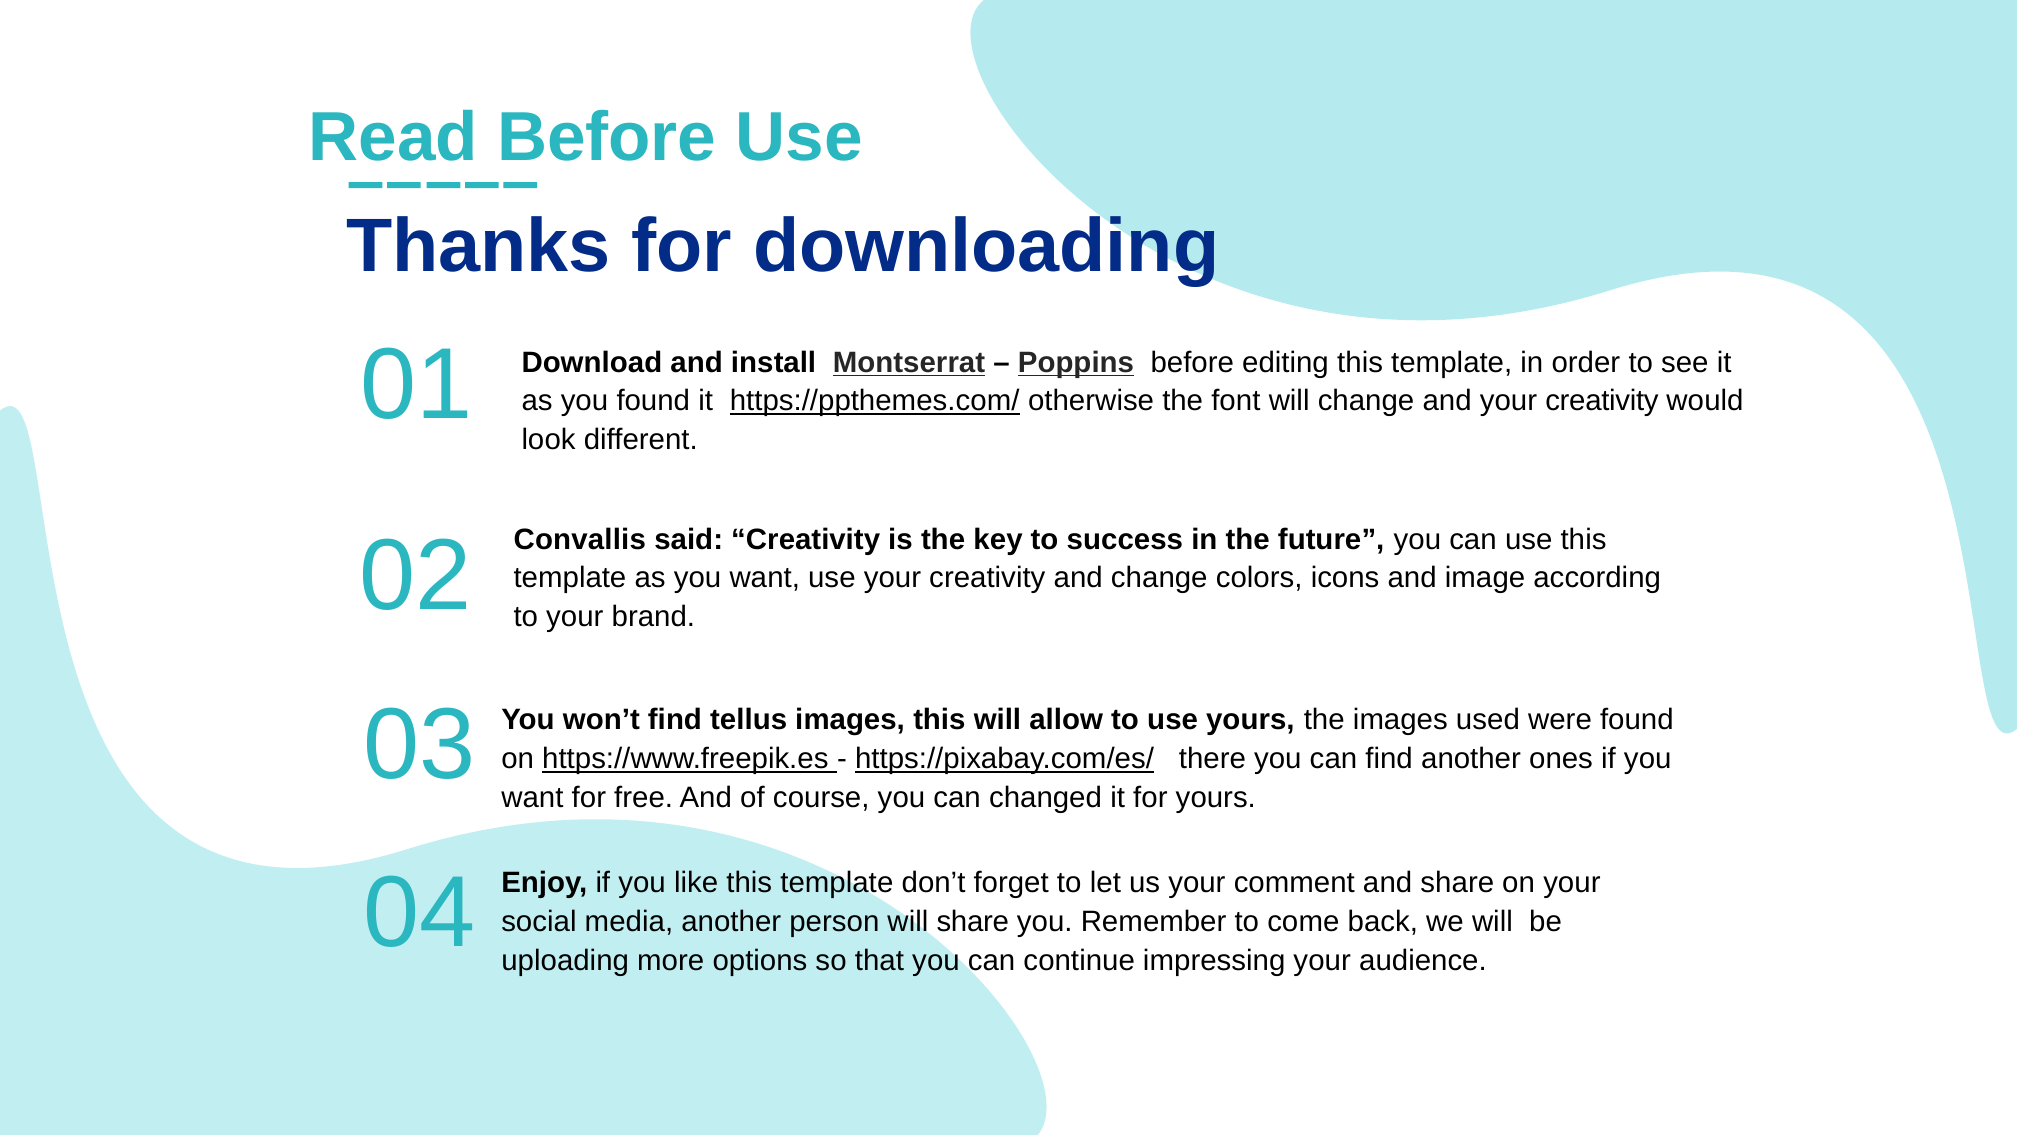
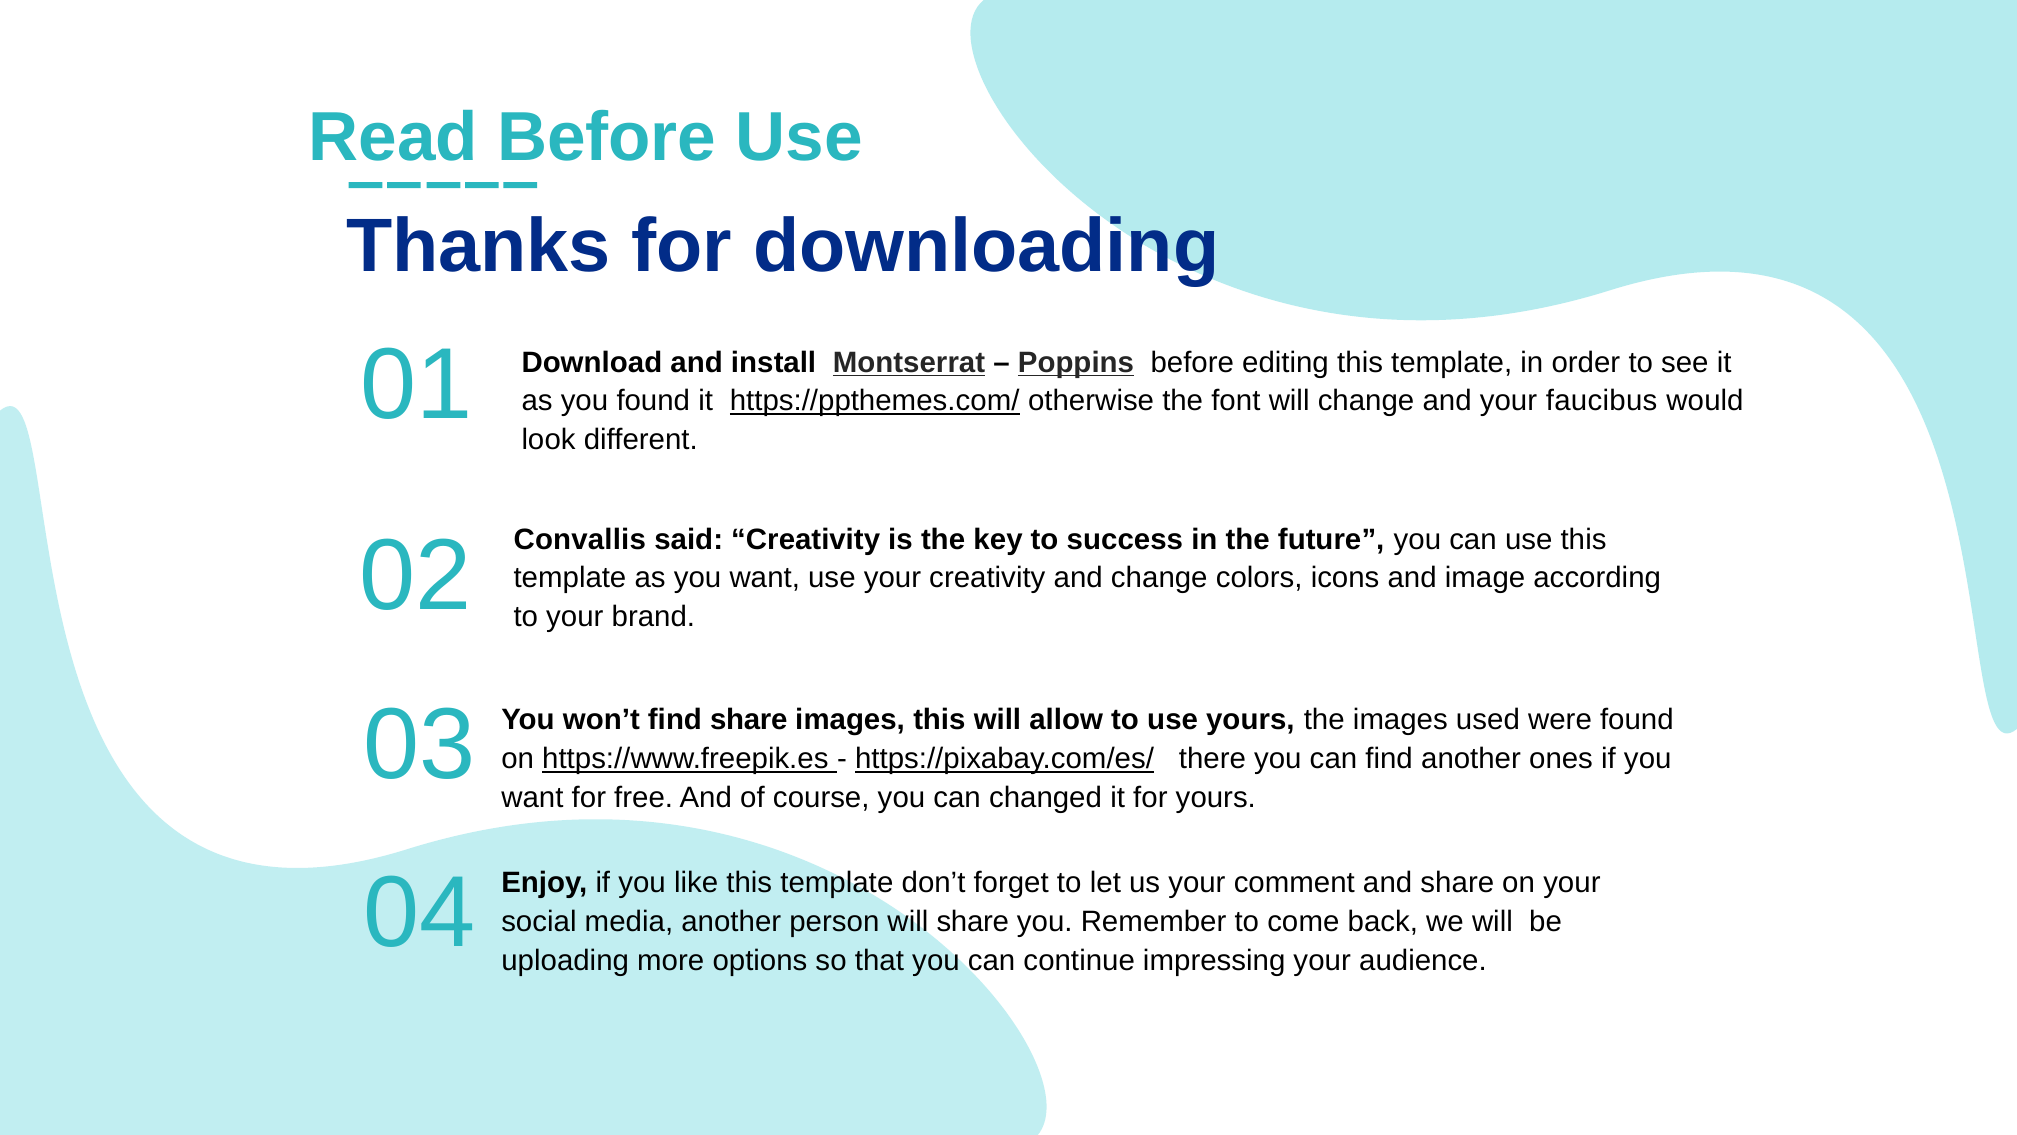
and your creativity: creativity -> faucibus
find tellus: tellus -> share
